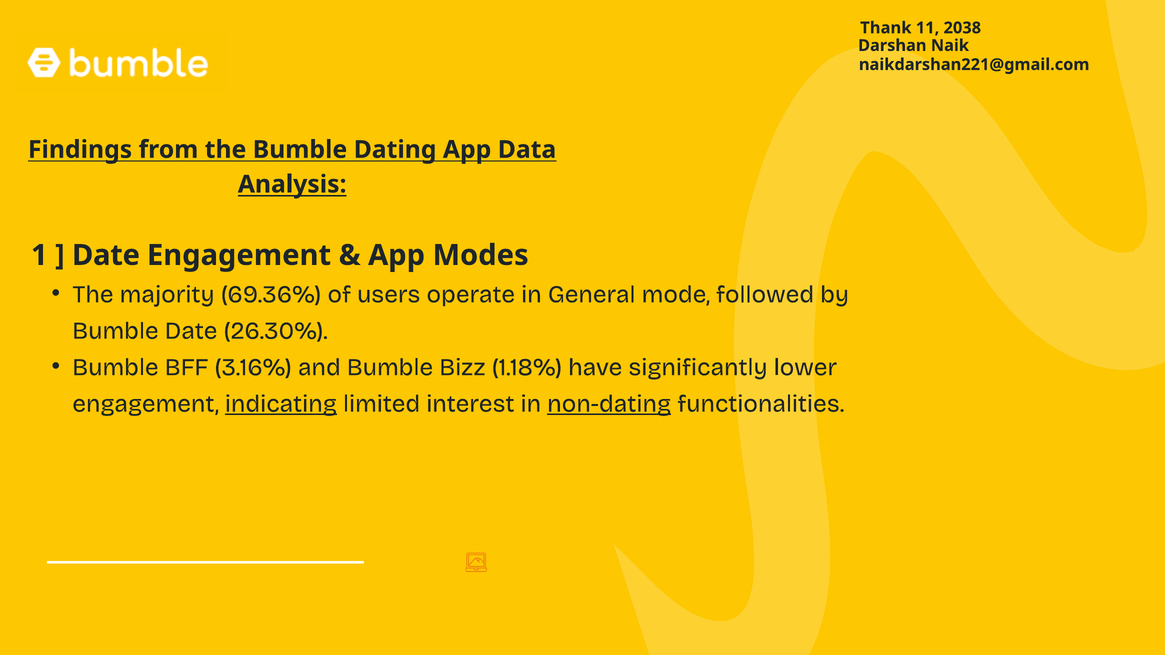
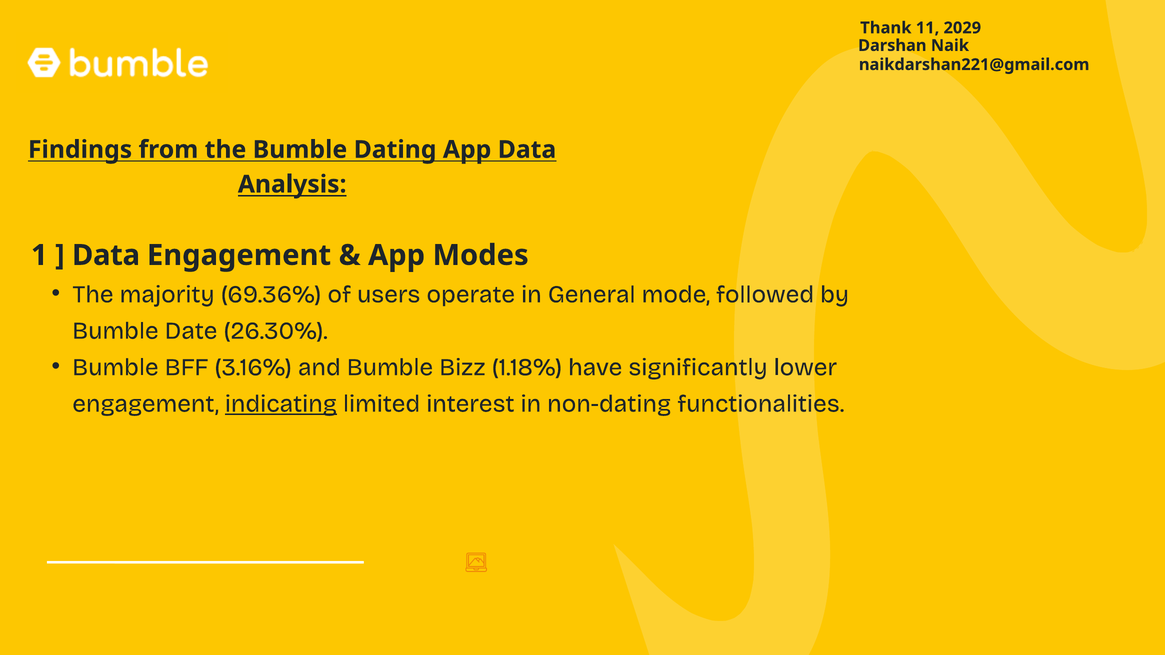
2038: 2038 -> 2029
Date at (106, 255): Date -> Data
non-dating underline: present -> none
